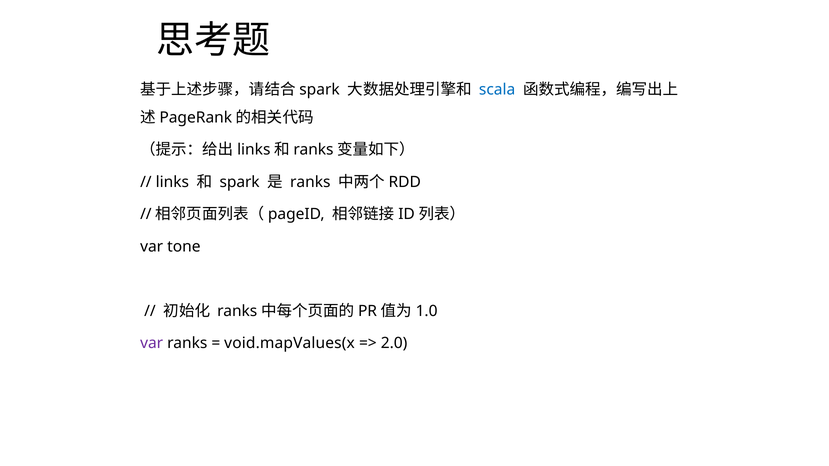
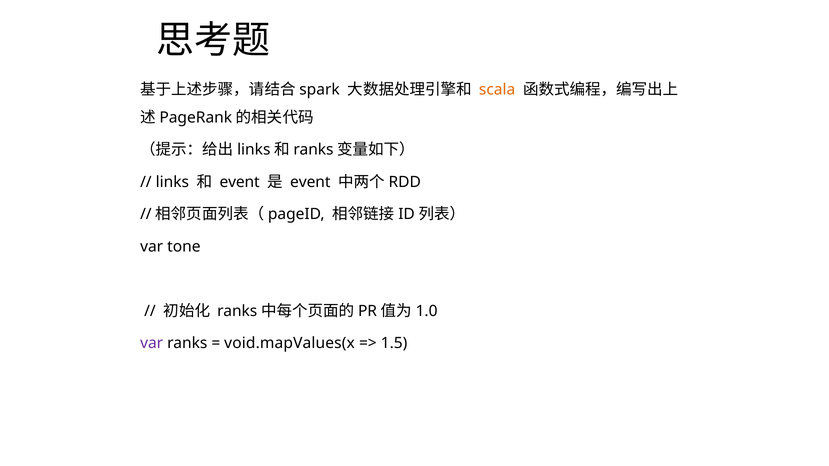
scala colour: blue -> orange
spark at (240, 182): spark -> event
ranks at (310, 182): ranks -> event
2.0: 2.0 -> 1.5
